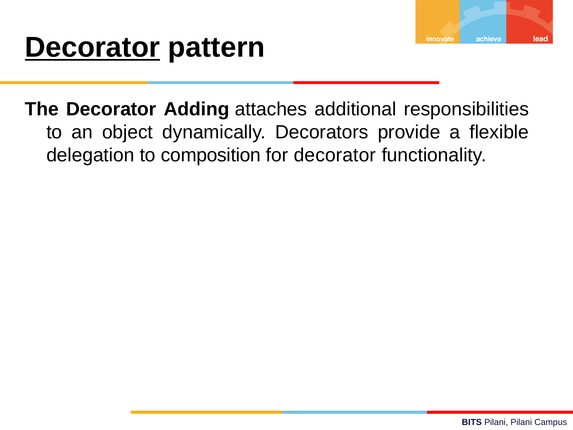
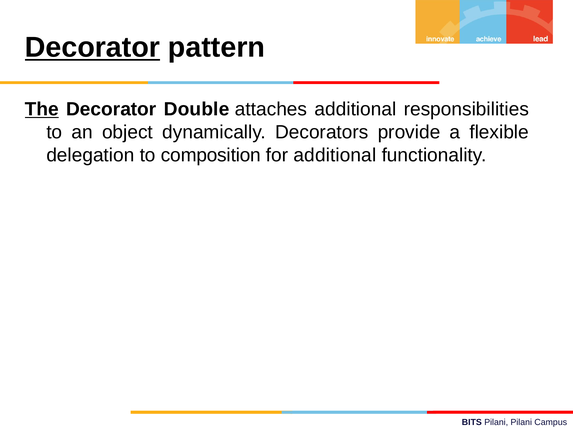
The underline: none -> present
Adding: Adding -> Double
for decorator: decorator -> additional
